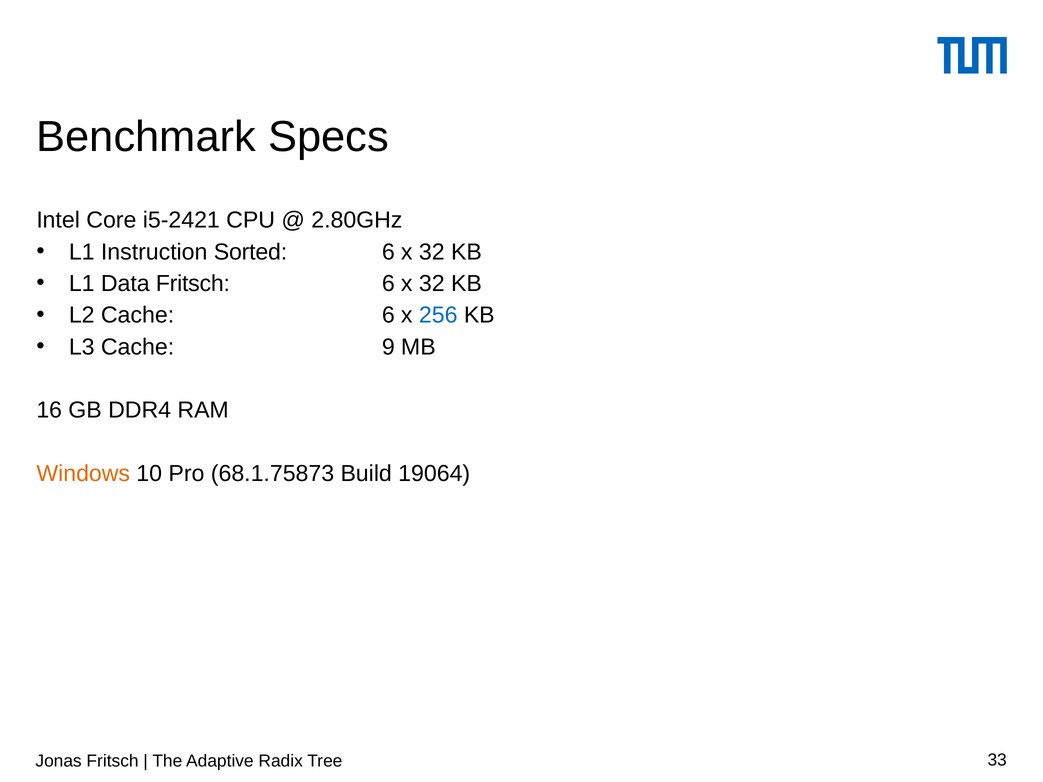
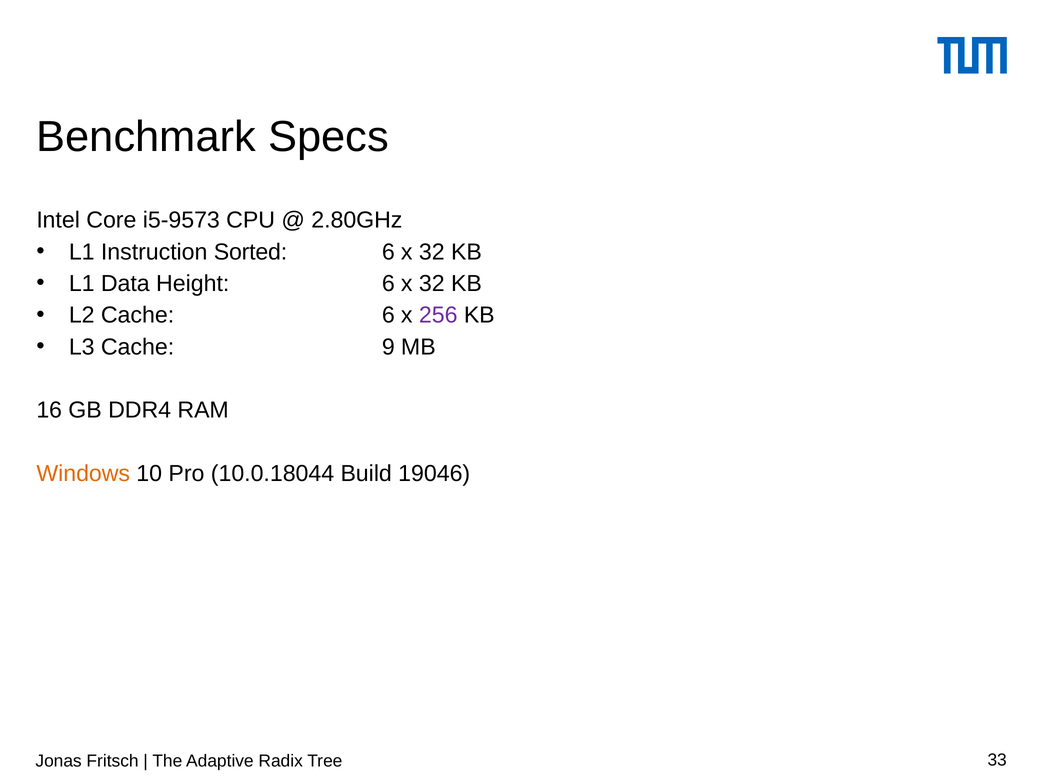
i5-2421: i5-2421 -> i5-9573
Data Fritsch: Fritsch -> Height
256 colour: blue -> purple
68.1.75873: 68.1.75873 -> 10.0.18044
19064: 19064 -> 19046
